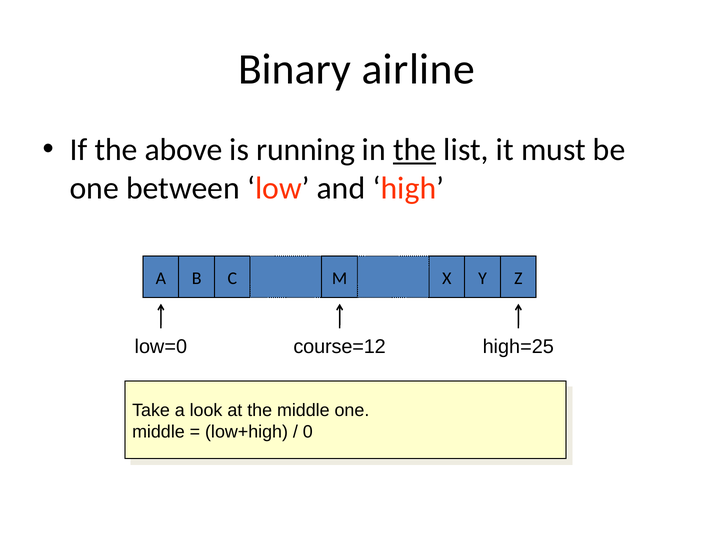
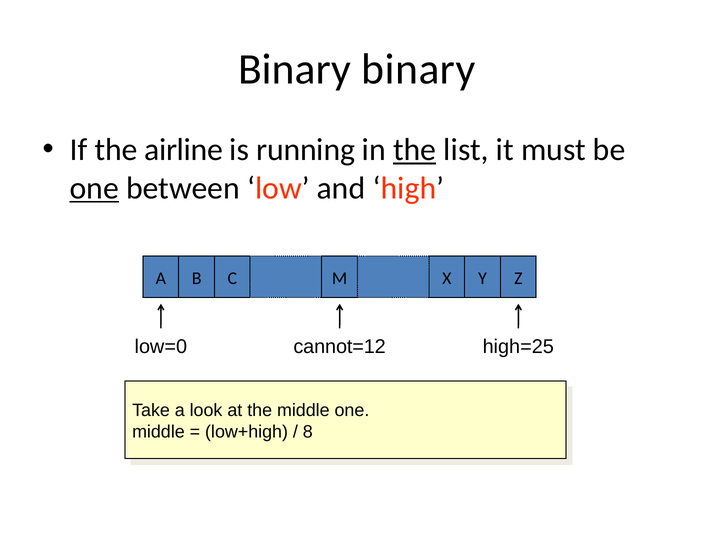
Binary airline: airline -> binary
above: above -> airline
one at (94, 188) underline: none -> present
course=12: course=12 -> cannot=12
0: 0 -> 8
